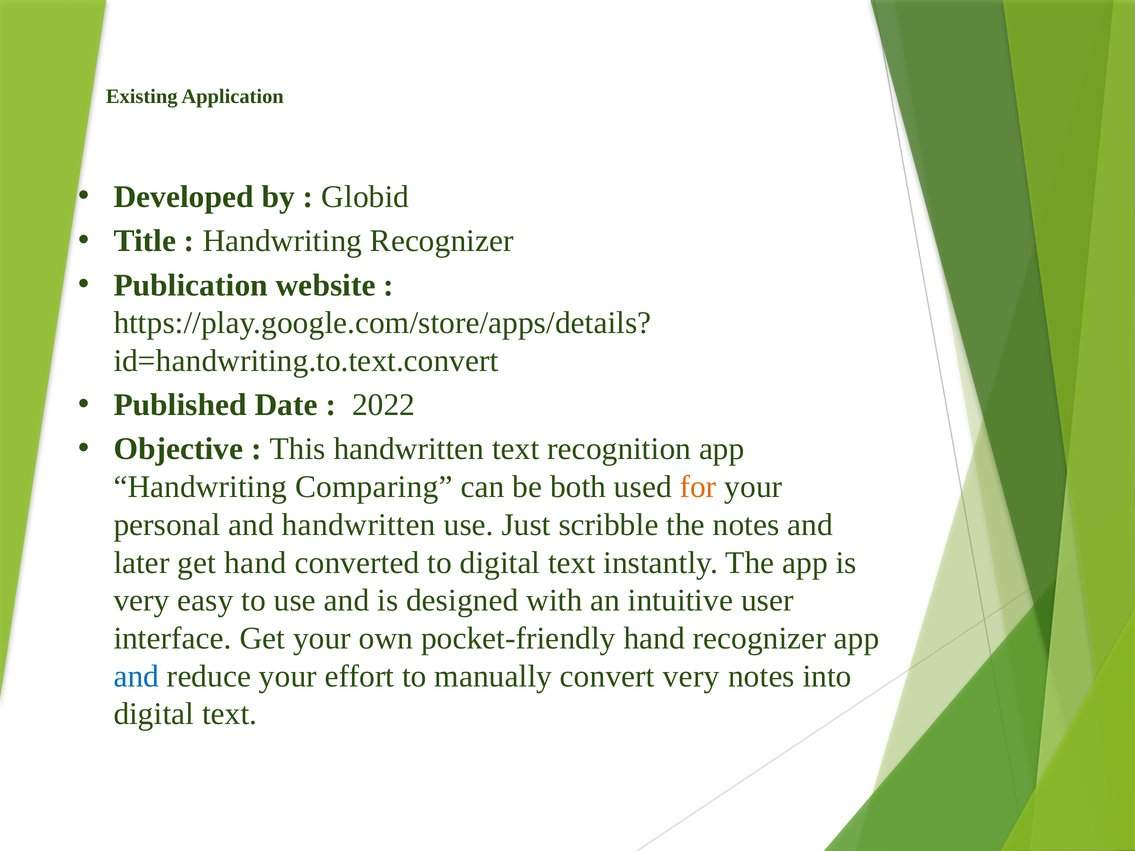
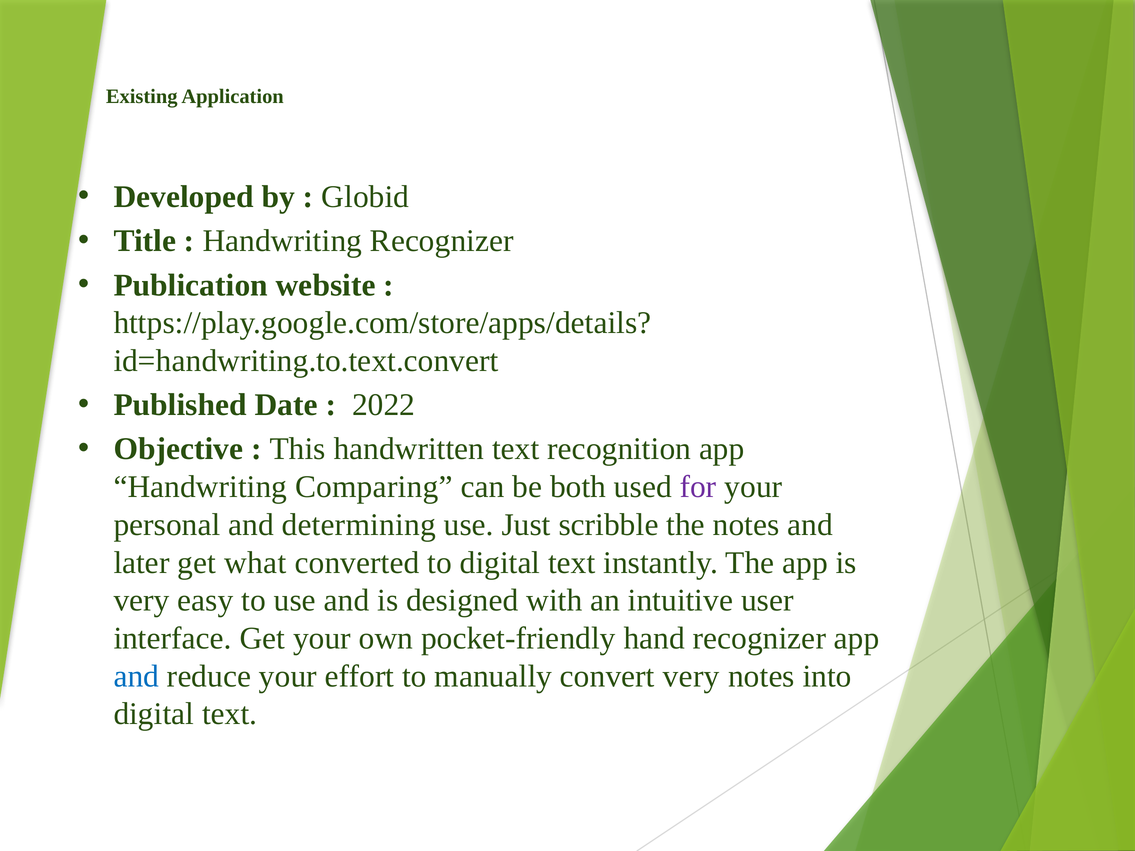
for colour: orange -> purple
and handwritten: handwritten -> determining
get hand: hand -> what
